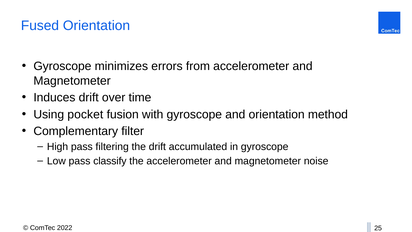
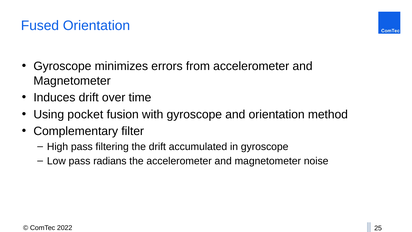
classify: classify -> radians
